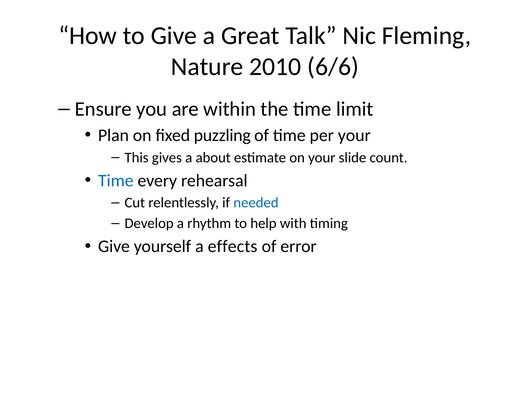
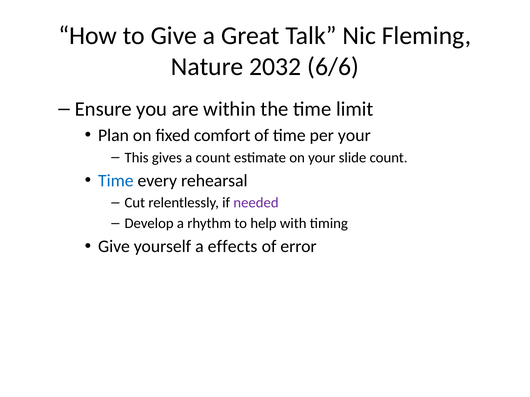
2010: 2010 -> 2032
puzzling: puzzling -> comfort
a about: about -> count
needed colour: blue -> purple
